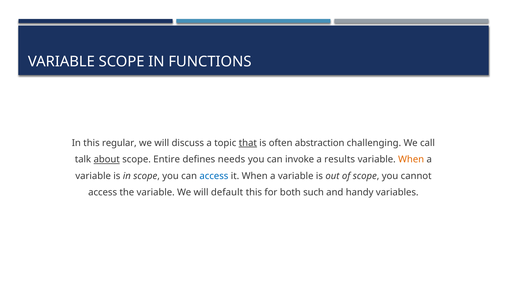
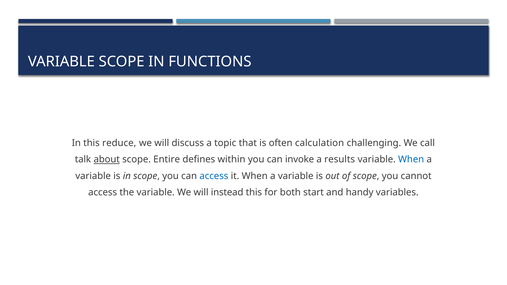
regular: regular -> reduce
that underline: present -> none
abstraction: abstraction -> calculation
needs: needs -> within
When at (411, 160) colour: orange -> blue
default: default -> instead
such: such -> start
